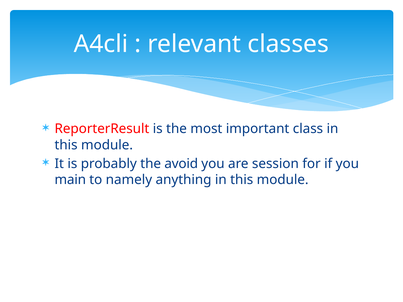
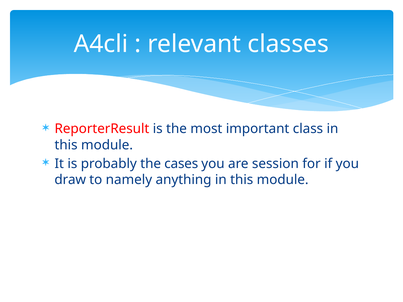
avoid: avoid -> cases
main: main -> draw
